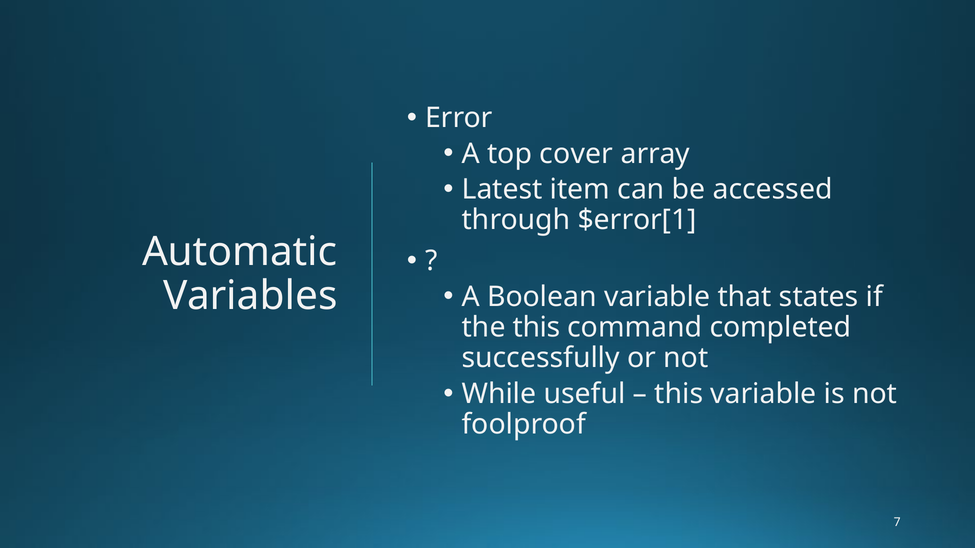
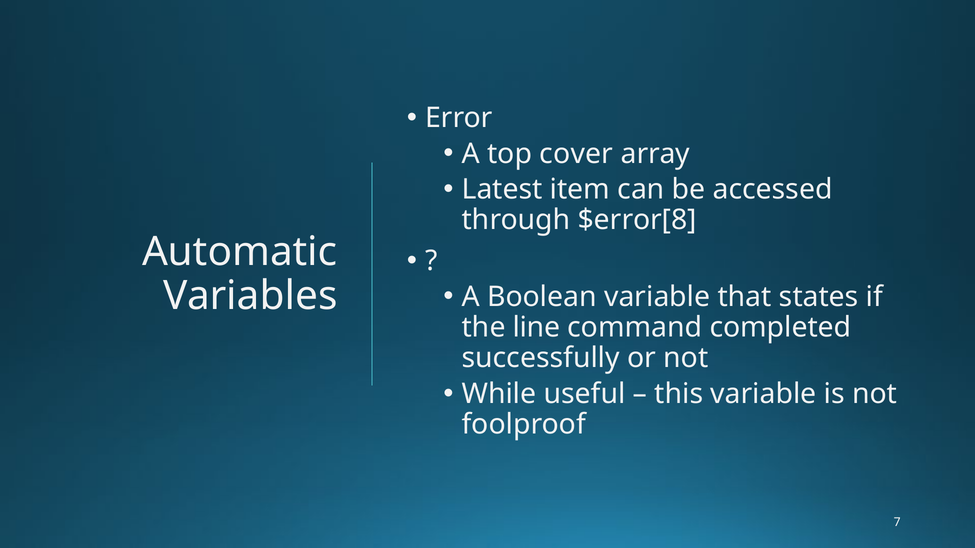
$error[1: $error[1 -> $error[8
the this: this -> line
